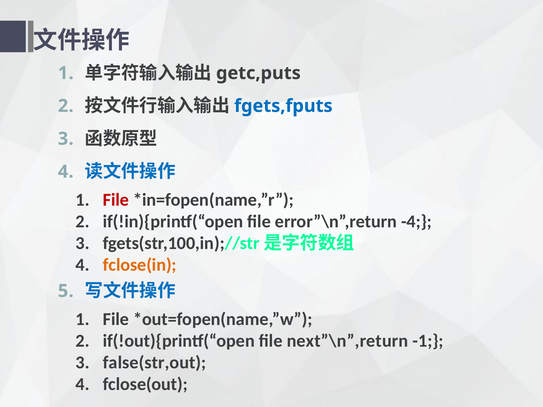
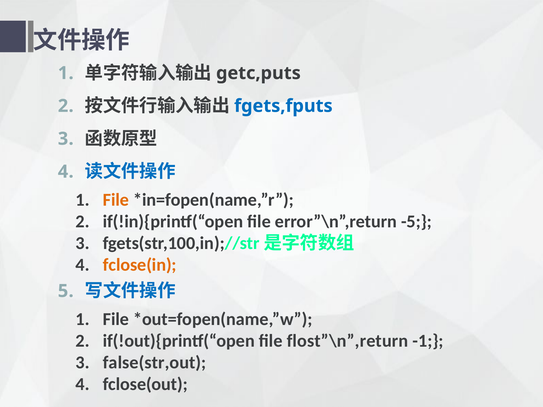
File at (116, 200) colour: red -> orange
-4: -4 -> -5
next”\n”,return: next”\n”,return -> flost”\n”,return
